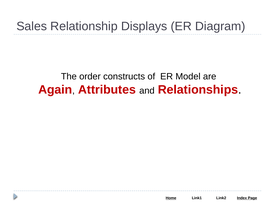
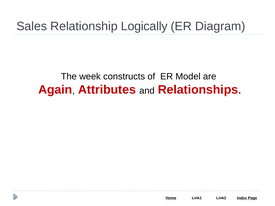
Displays: Displays -> Logically
order: order -> week
